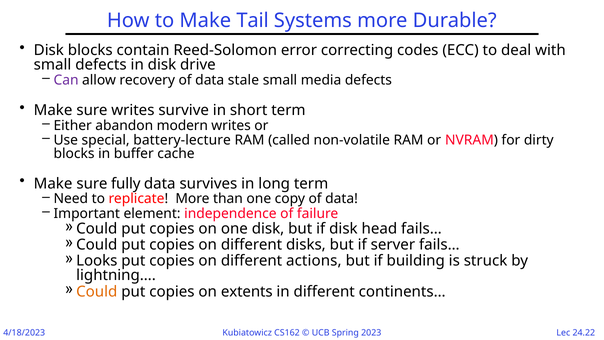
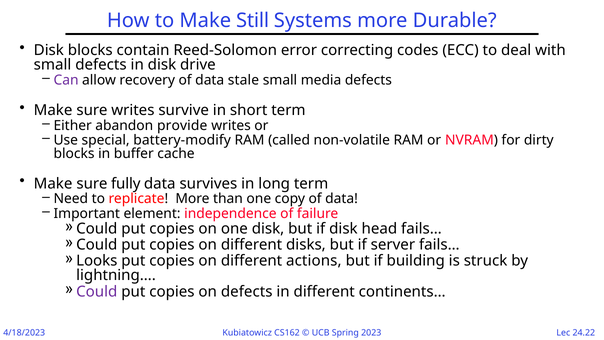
Tail: Tail -> Still
modern: modern -> provide
battery-lecture: battery-lecture -> battery-modify
Could at (97, 291) colour: orange -> purple
on extents: extents -> defects
